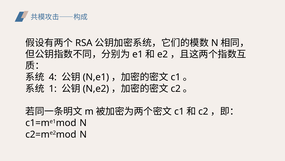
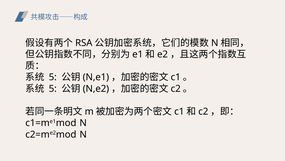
4 at (53, 77): 4 -> 5
1 at (53, 88): 1 -> 5
